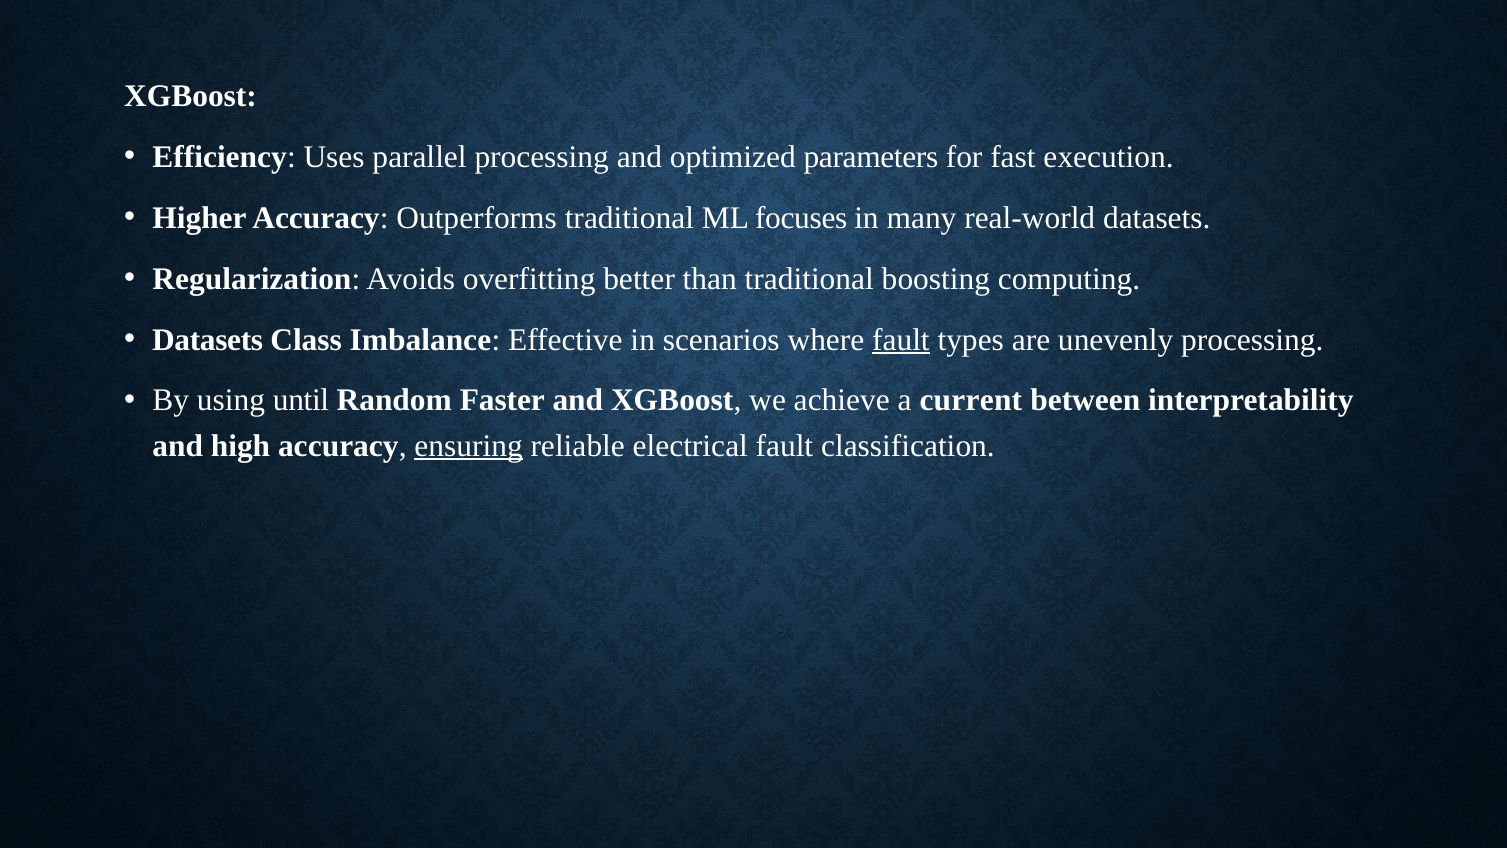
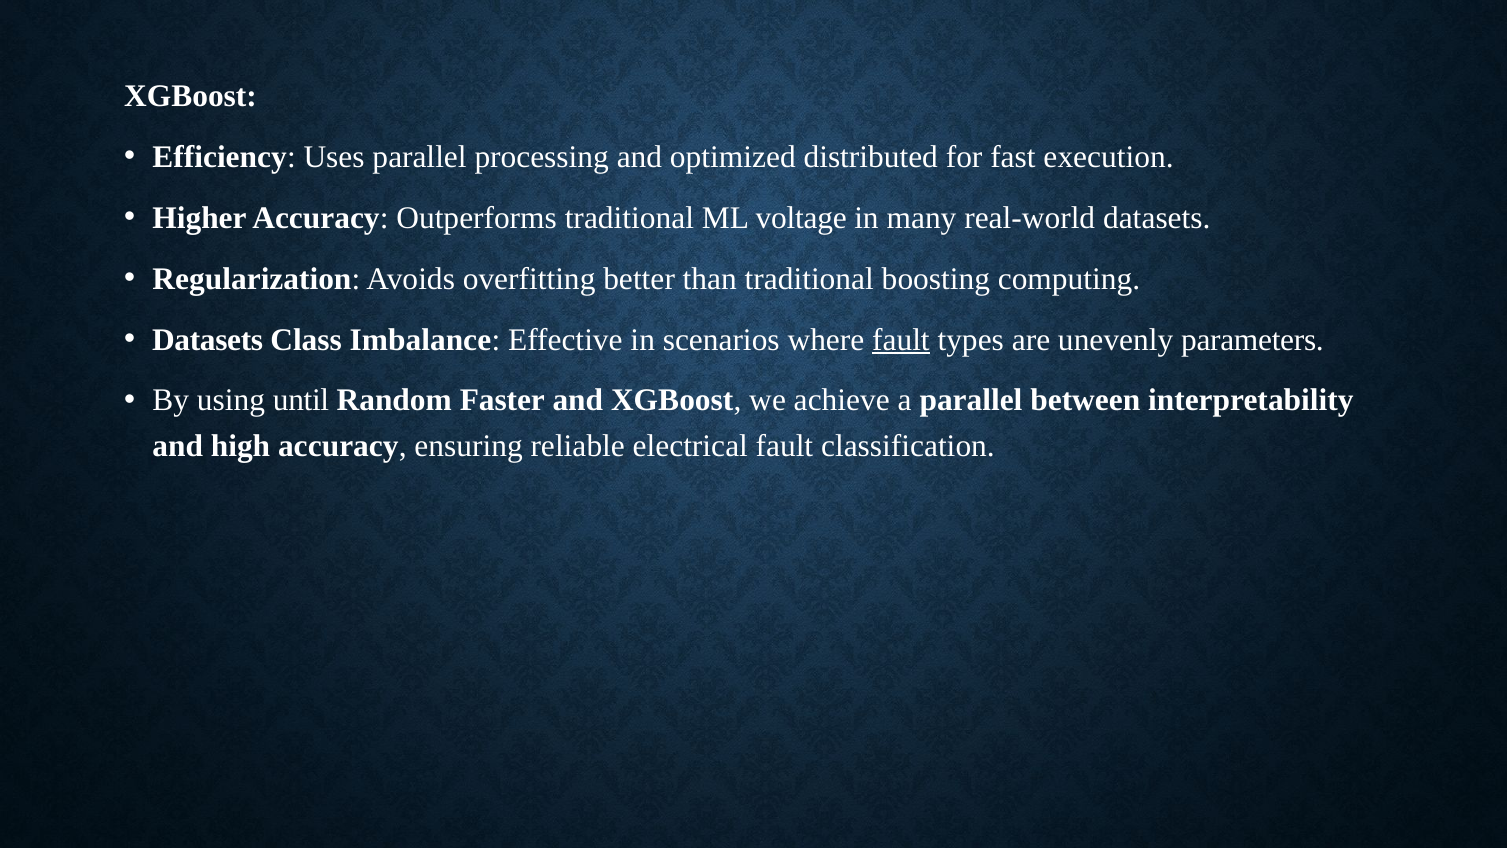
parameters: parameters -> distributed
focuses: focuses -> voltage
unevenly processing: processing -> parameters
a current: current -> parallel
ensuring underline: present -> none
